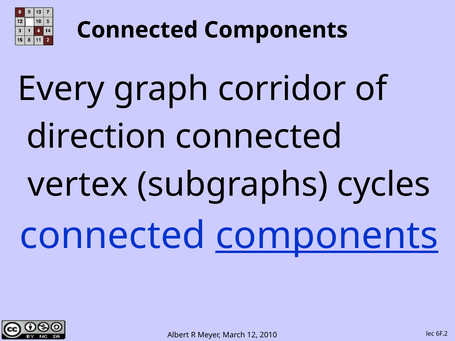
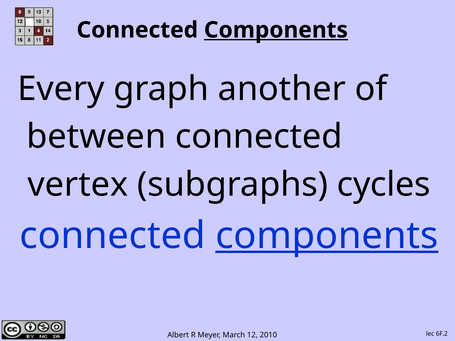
Components at (276, 30) underline: none -> present
corridor: corridor -> another
direction: direction -> between
